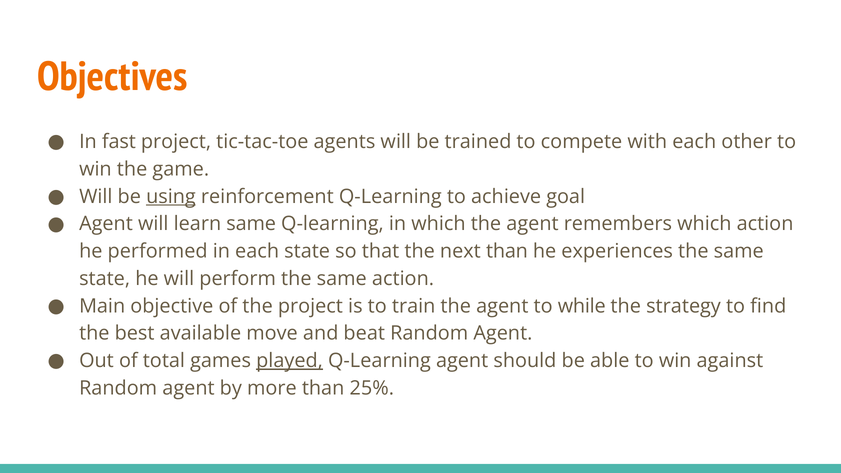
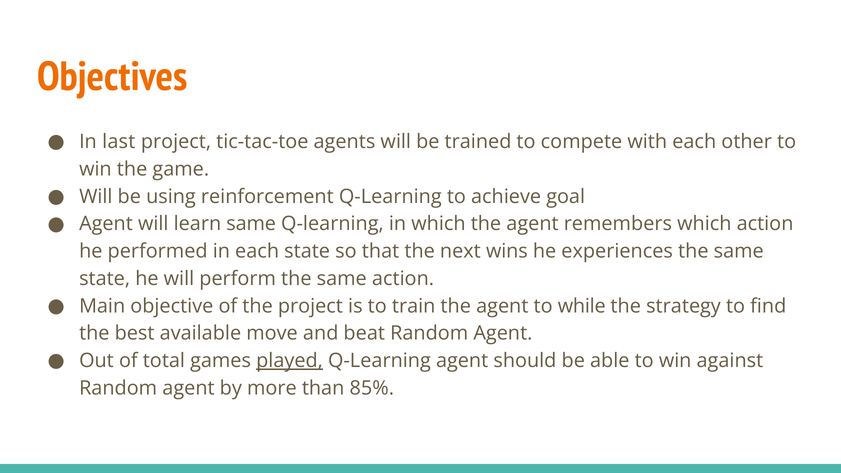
fast: fast -> last
using underline: present -> none
next than: than -> wins
25%: 25% -> 85%
